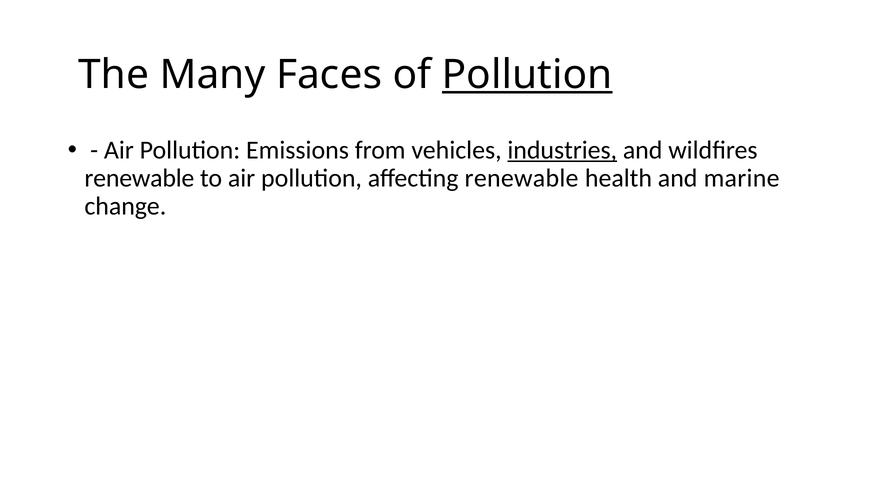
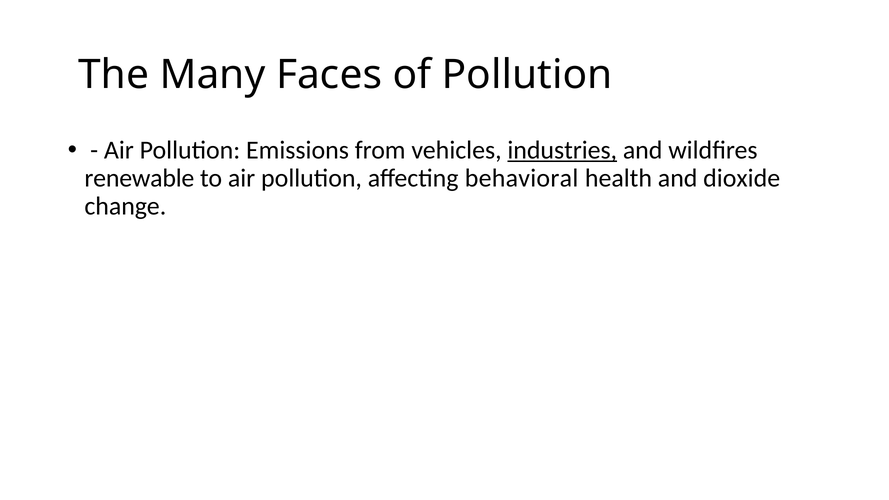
Pollution at (527, 75) underline: present -> none
affecting renewable: renewable -> behavioral
marine: marine -> dioxide
